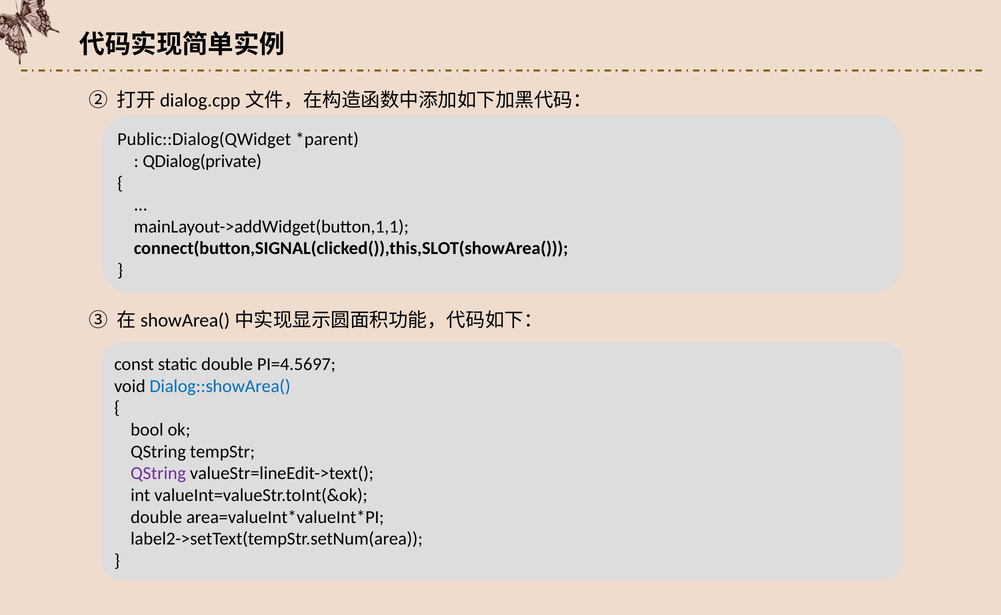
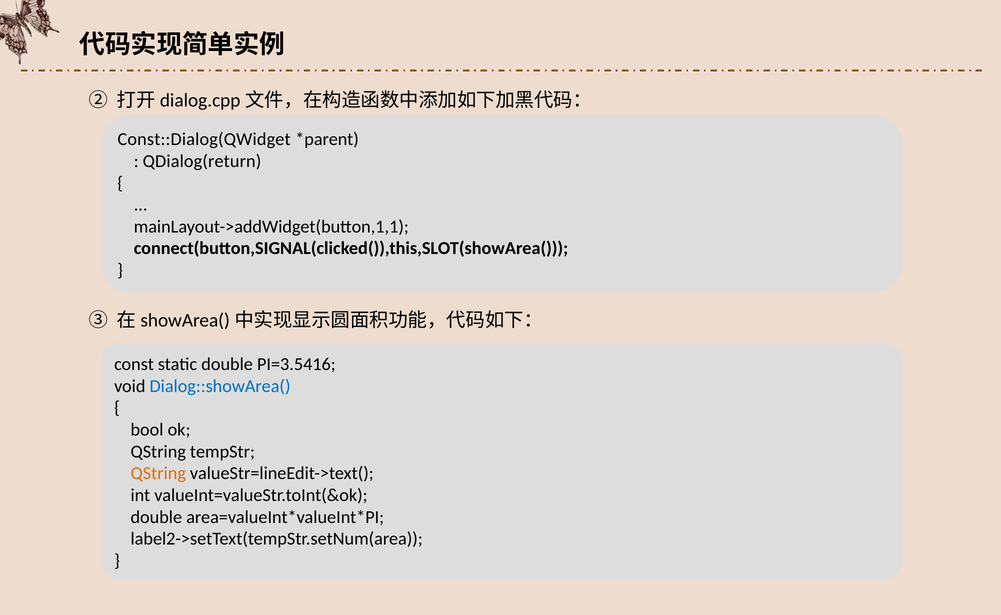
Public::Dialog(QWidget: Public::Dialog(QWidget -> Const::Dialog(QWidget
QDialog(private: QDialog(private -> QDialog(return
PI=4.5697: PI=4.5697 -> PI=3.5416
QString at (158, 474) colour: purple -> orange
